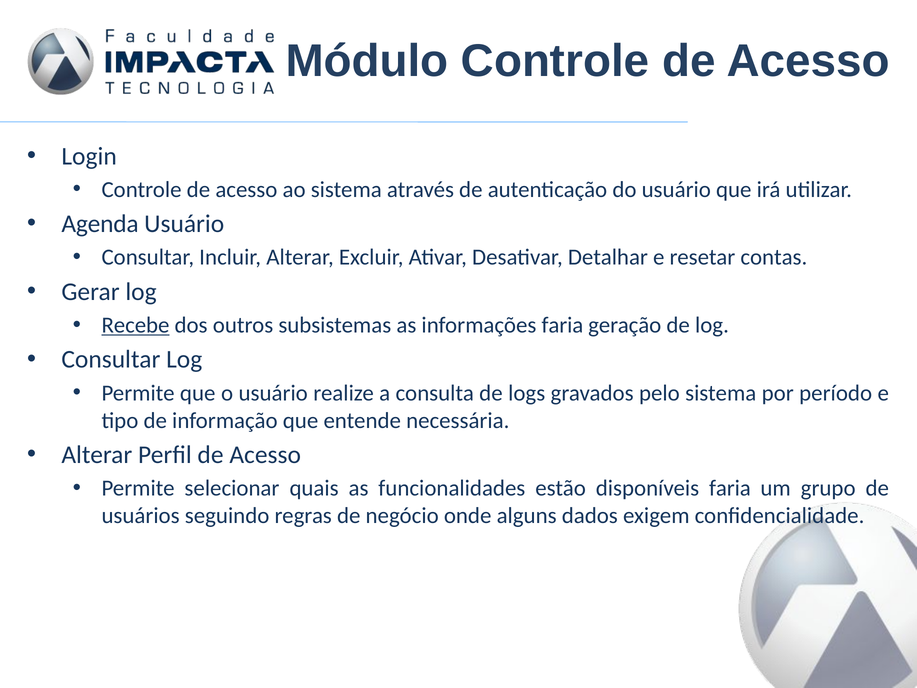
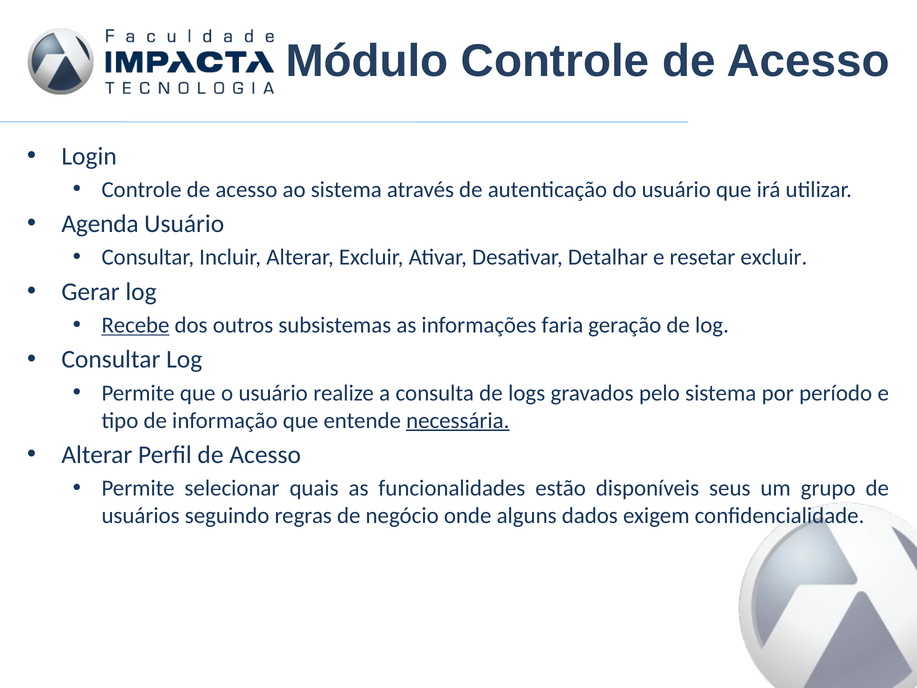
resetar contas: contas -> excluir
necessária underline: none -> present
disponíveis faria: faria -> seus
